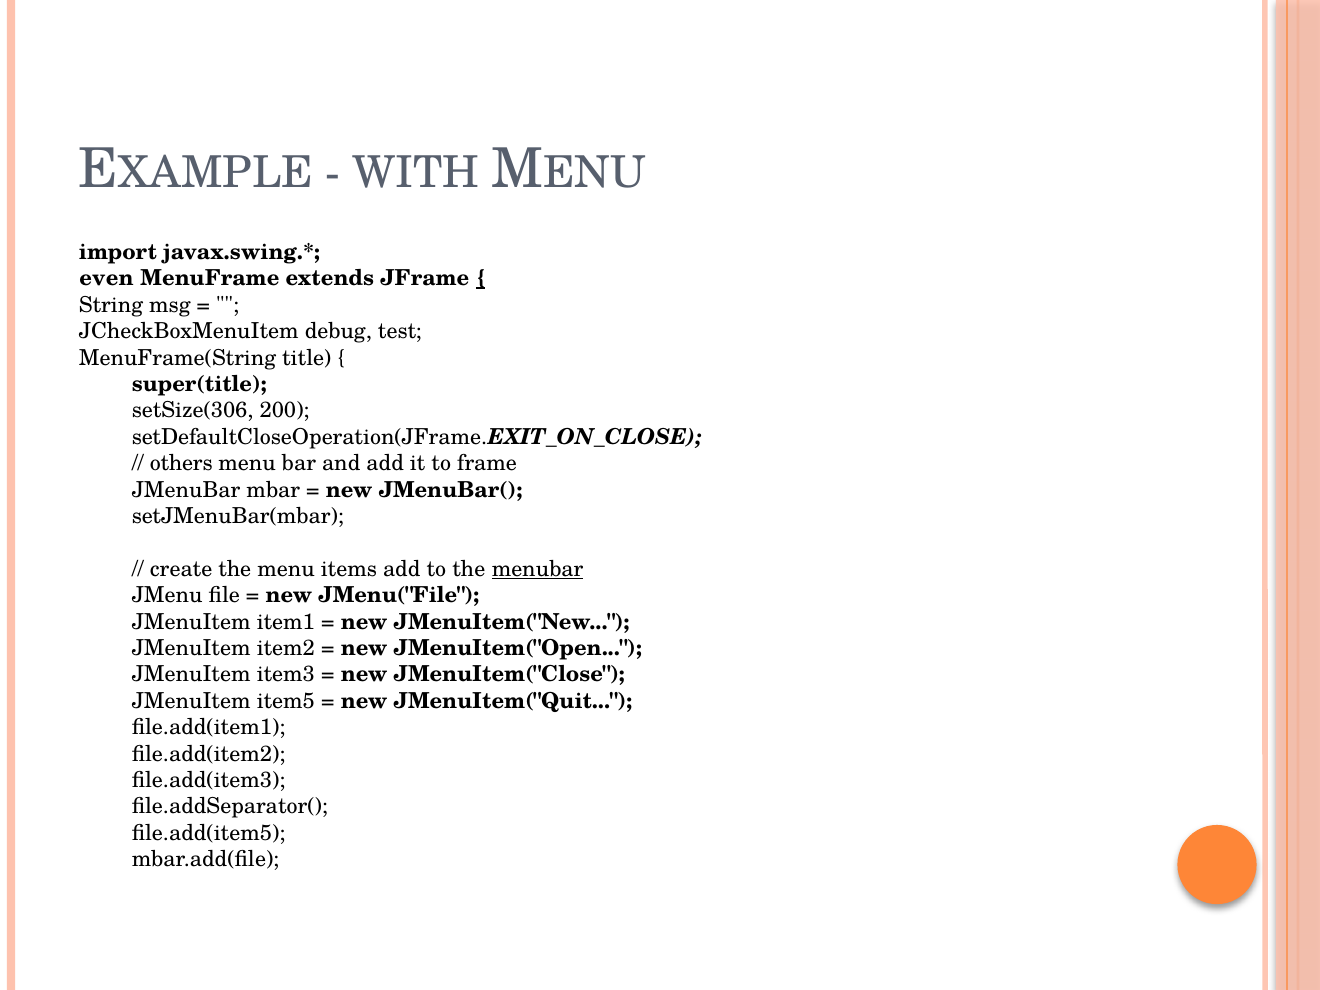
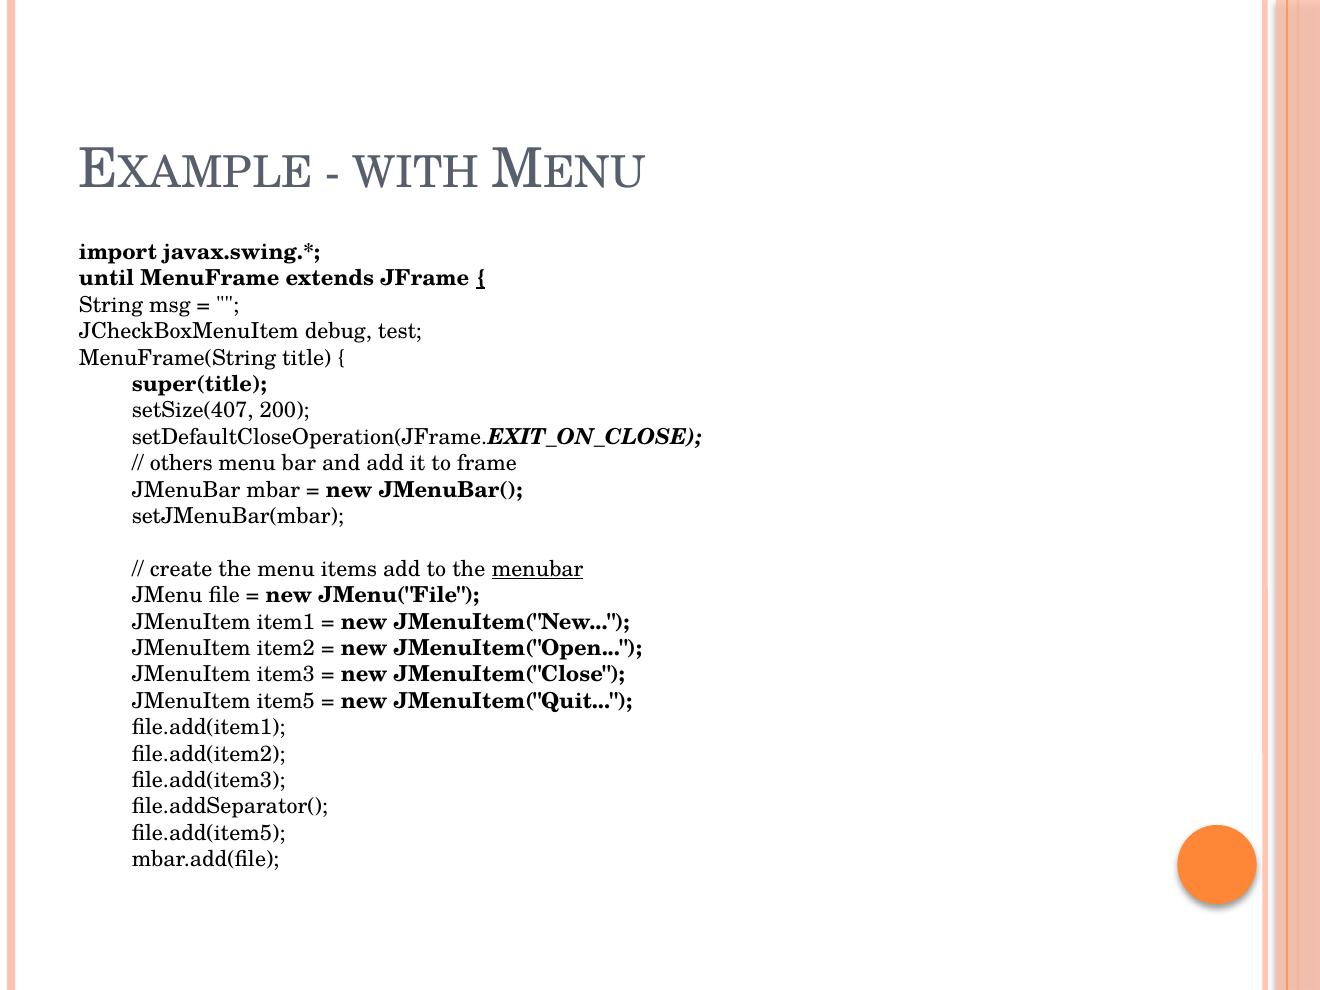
even: even -> until
setSize(306: setSize(306 -> setSize(407
